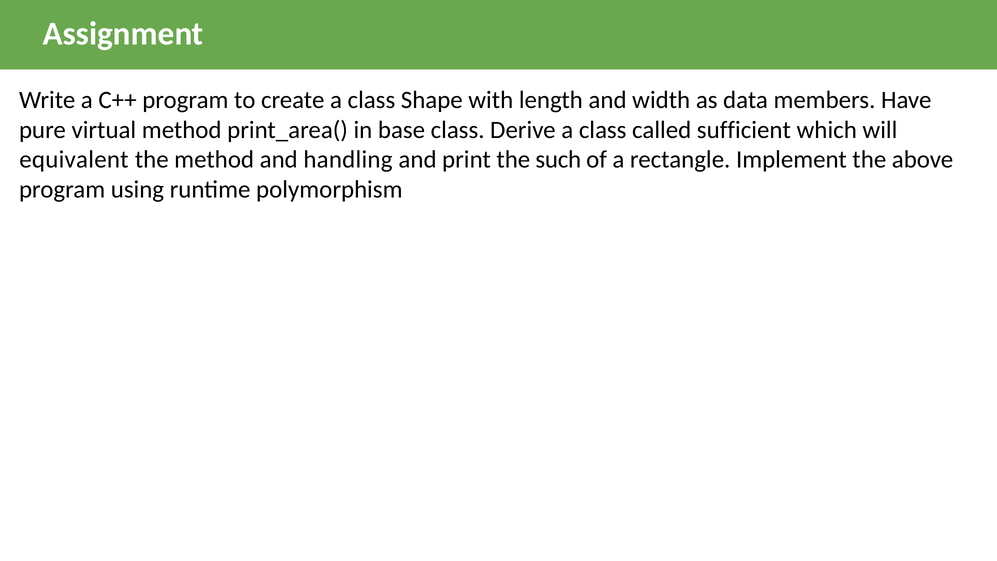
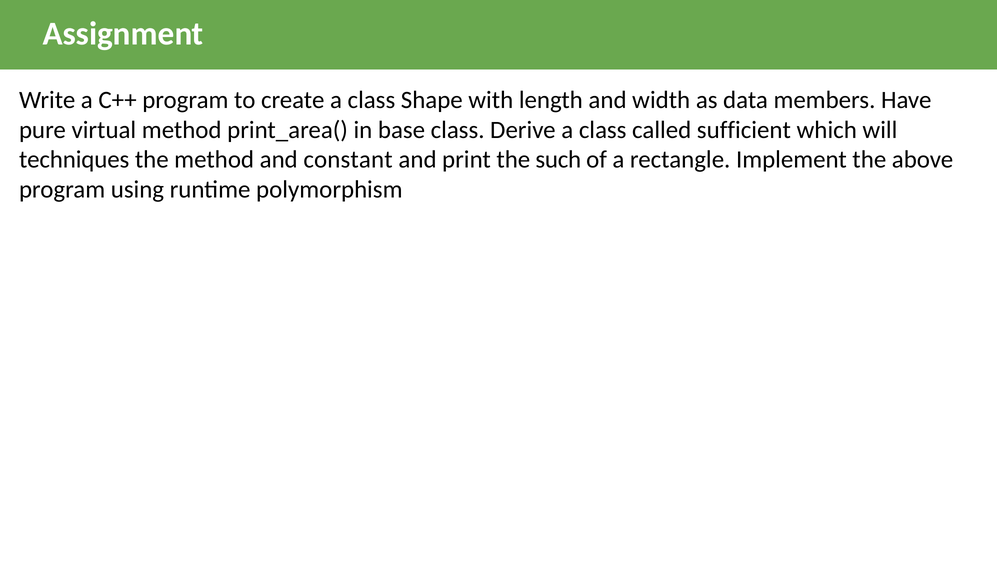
equivalent: equivalent -> techniques
handling: handling -> constant
